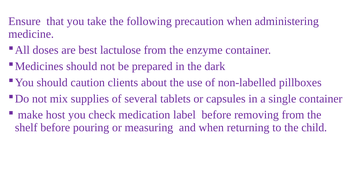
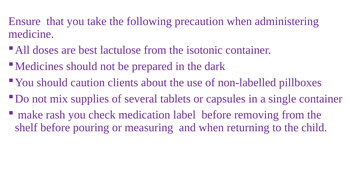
enzyme: enzyme -> isotonic
host: host -> rash
